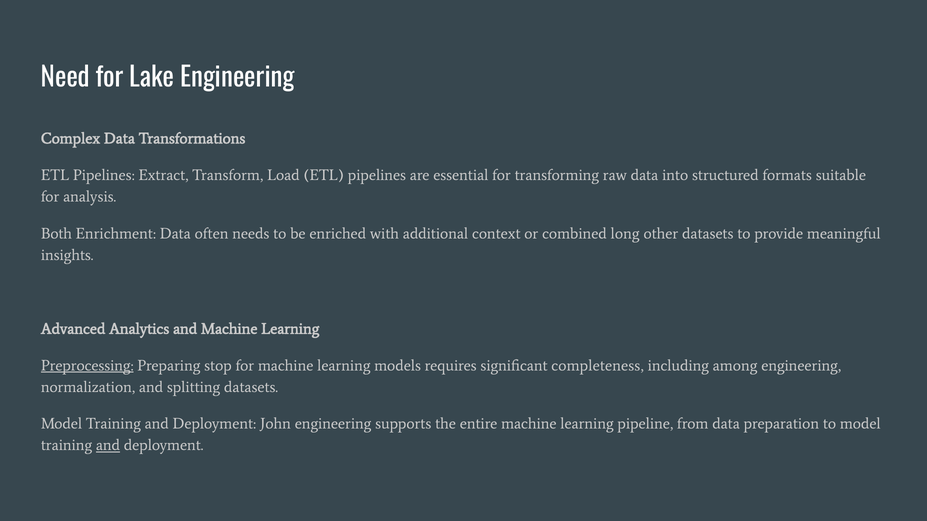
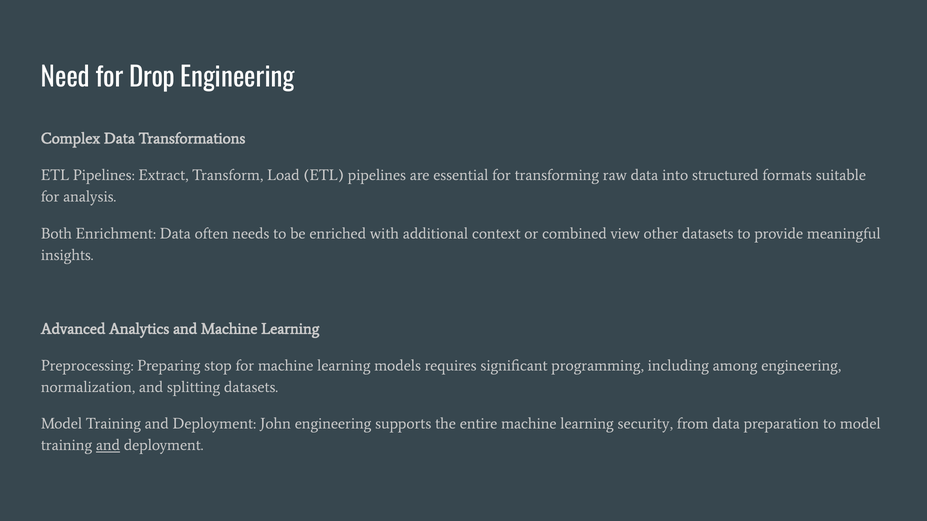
Lake: Lake -> Drop
long: long -> view
Preprocessing underline: present -> none
completeness: completeness -> programming
pipeline: pipeline -> security
